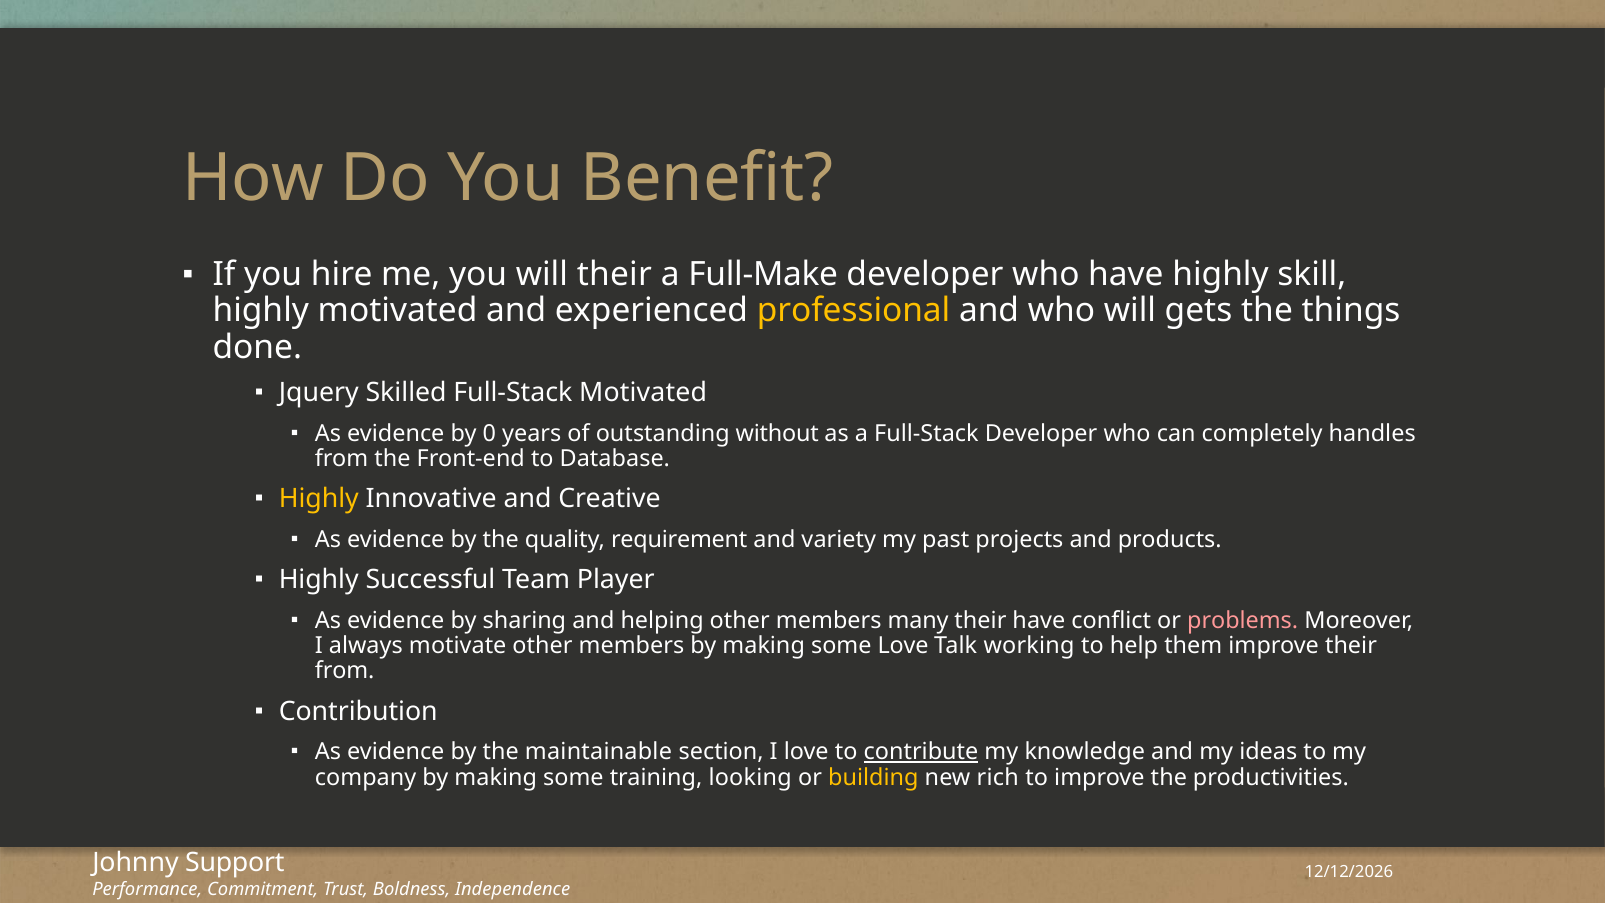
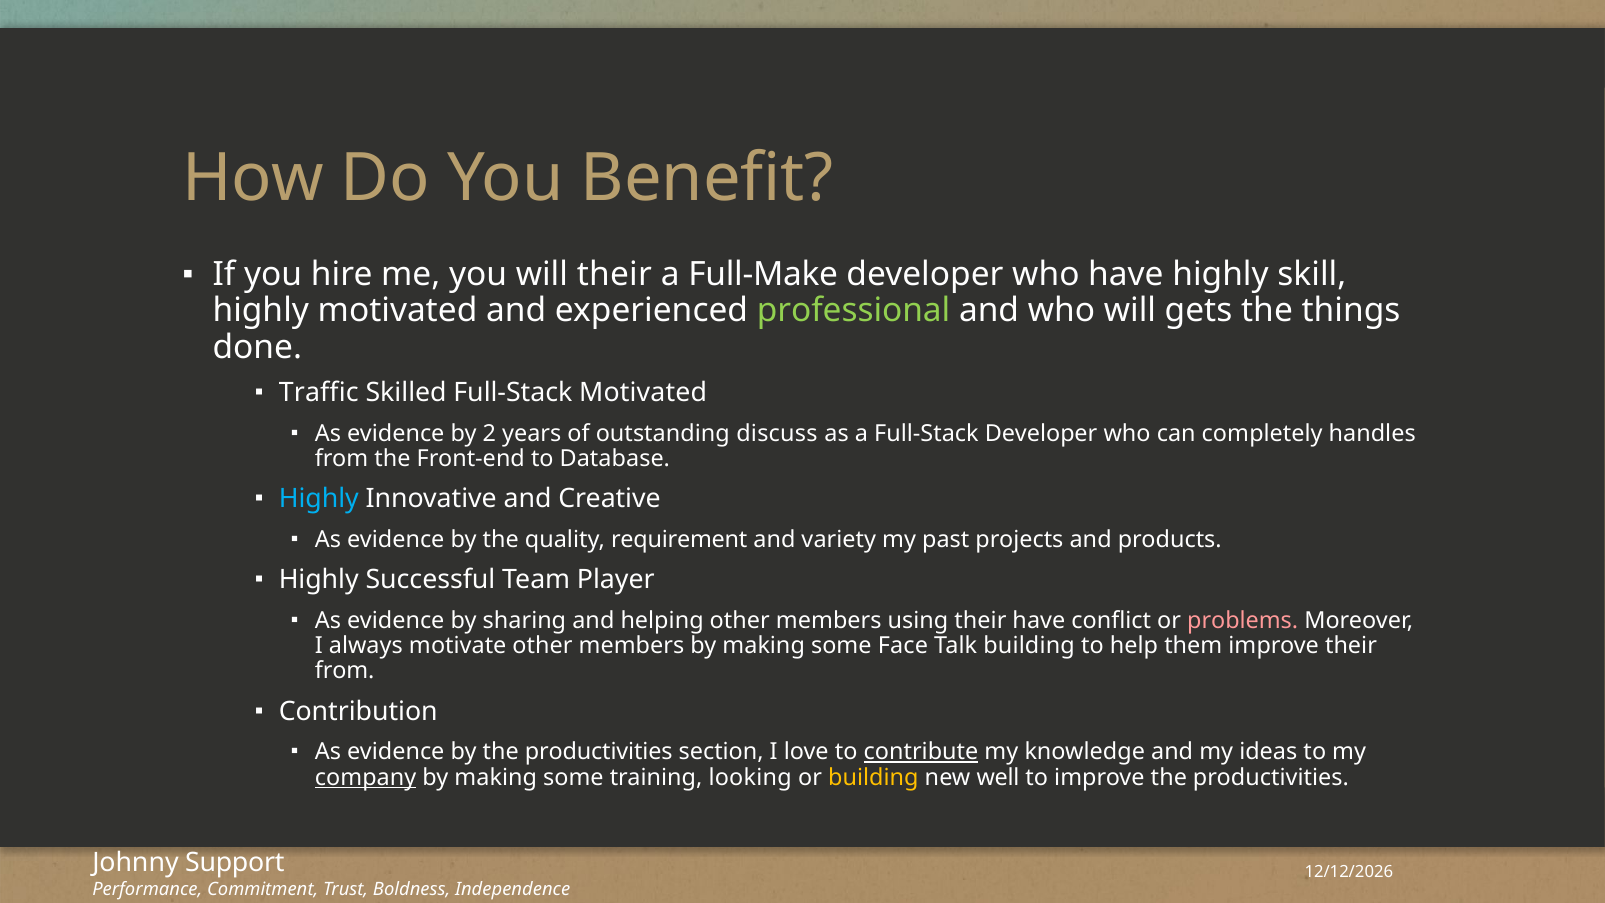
professional colour: yellow -> light green
Jquery: Jquery -> Traffic
0: 0 -> 2
without: without -> discuss
Highly at (319, 499) colour: yellow -> light blue
many: many -> using
some Love: Love -> Face
Talk working: working -> building
by the maintainable: maintainable -> productivities
company underline: none -> present
rich: rich -> well
